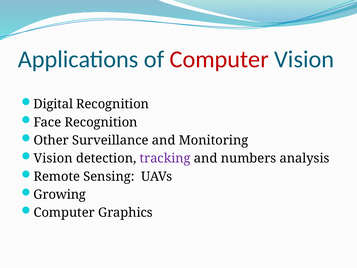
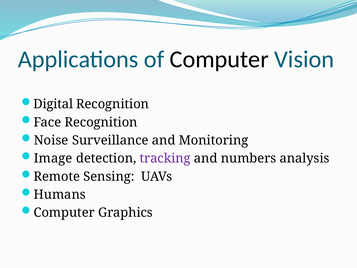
Computer at (219, 59) colour: red -> black
Other: Other -> Noise
Vision at (53, 158): Vision -> Image
Growing: Growing -> Humans
